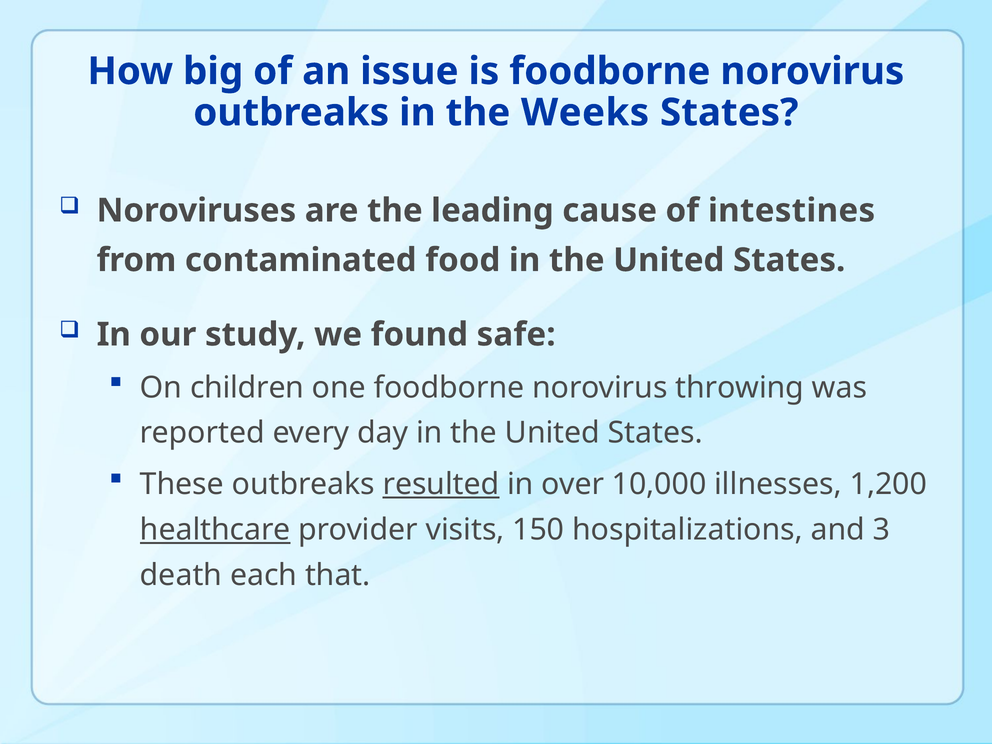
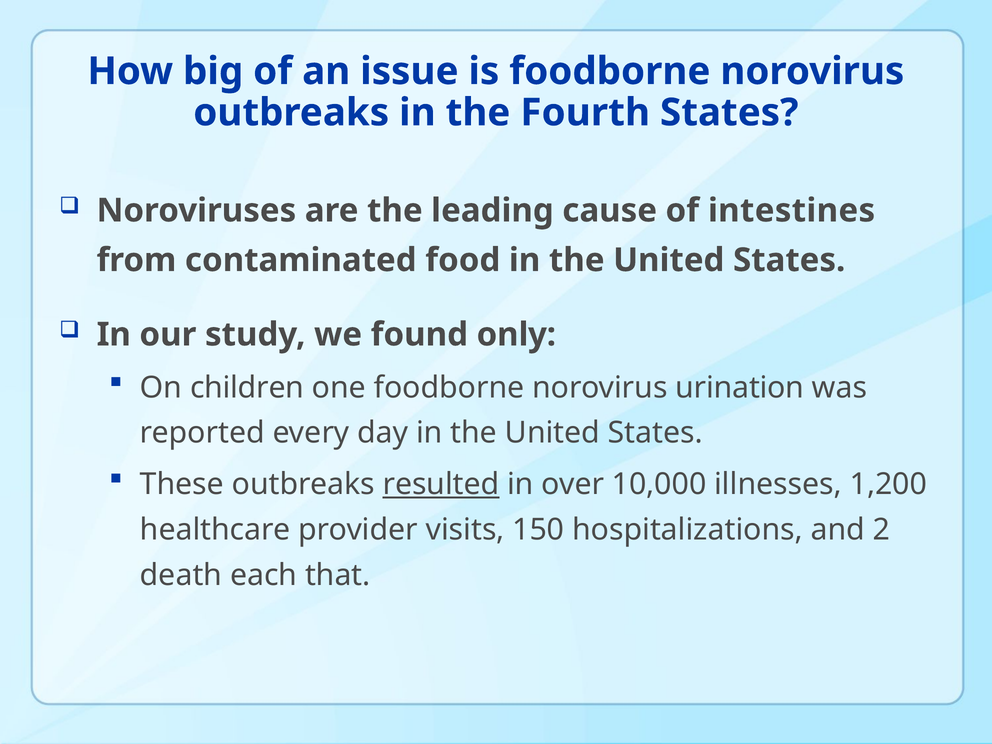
Weeks: Weeks -> Fourth
safe: safe -> only
throwing: throwing -> urination
healthcare underline: present -> none
3: 3 -> 2
